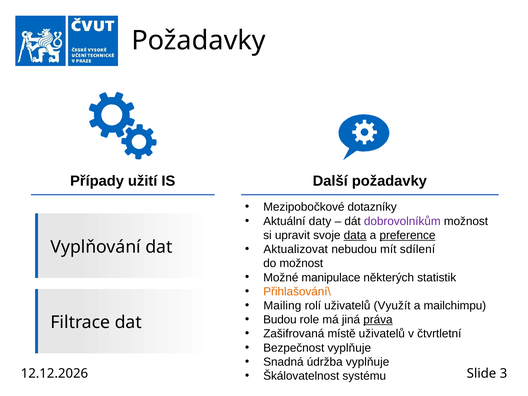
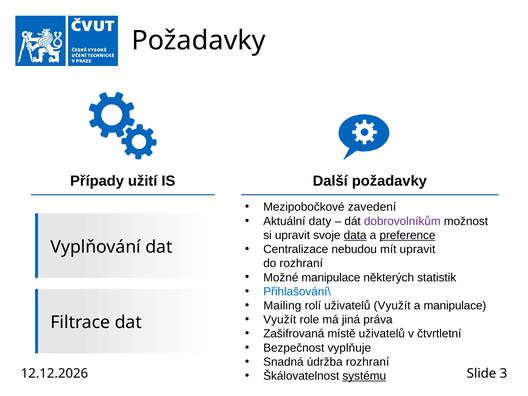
dotazníky: dotazníky -> zavedení
Aktualizovat: Aktualizovat -> Centralizace
mít sdílení: sdílení -> upravit
do možnost: možnost -> rozhraní
Přihlašování\ colour: orange -> blue
a mailchimpu: mailchimpu -> manipulace
Budou at (280, 320): Budou -> Využít
práva underline: present -> none
údržba vyplňuje: vyplňuje -> rozhraní
systému underline: none -> present
